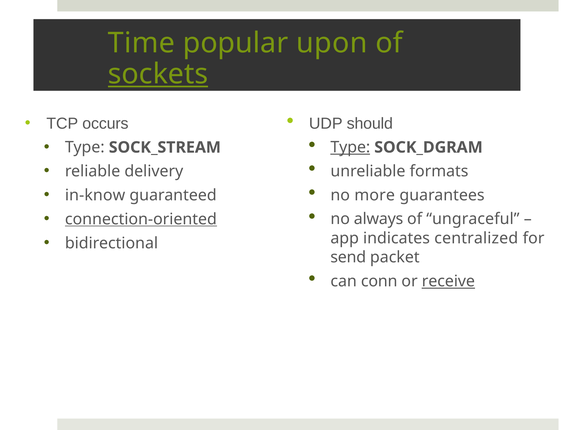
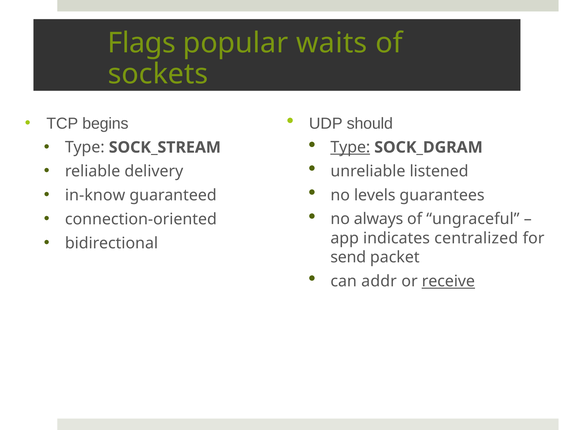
Time: Time -> Flags
upon: upon -> waits
sockets underline: present -> none
occurs: occurs -> begins
formats: formats -> listened
more: more -> levels
connection-oriented underline: present -> none
conn: conn -> addr
